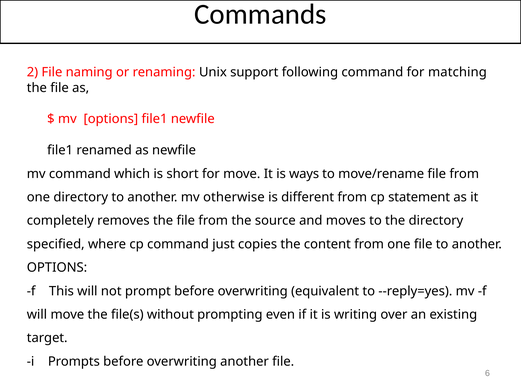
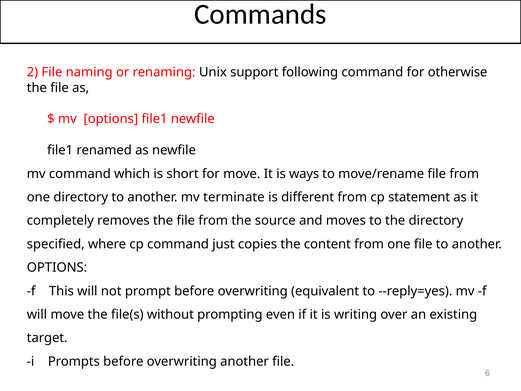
matching: matching -> otherwise
otherwise: otherwise -> terminate
